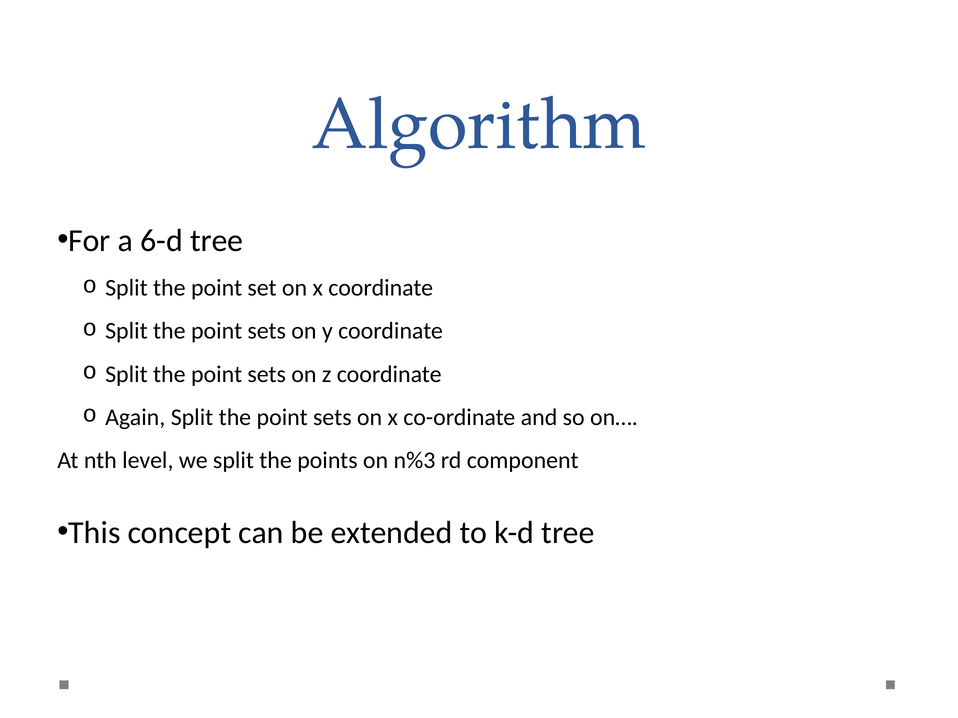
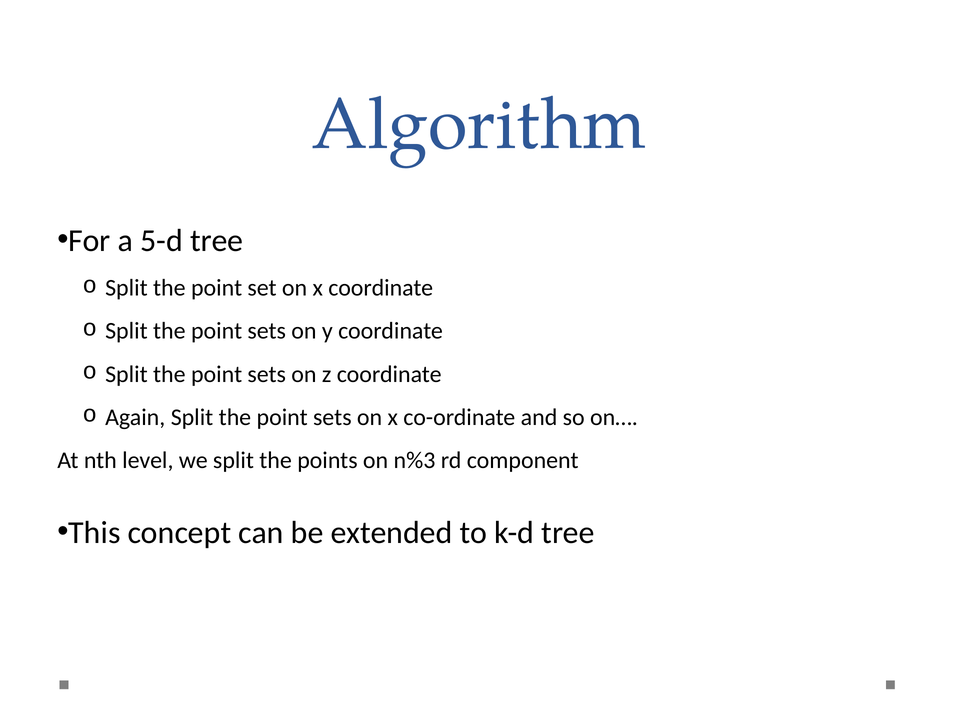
6-d: 6-d -> 5-d
